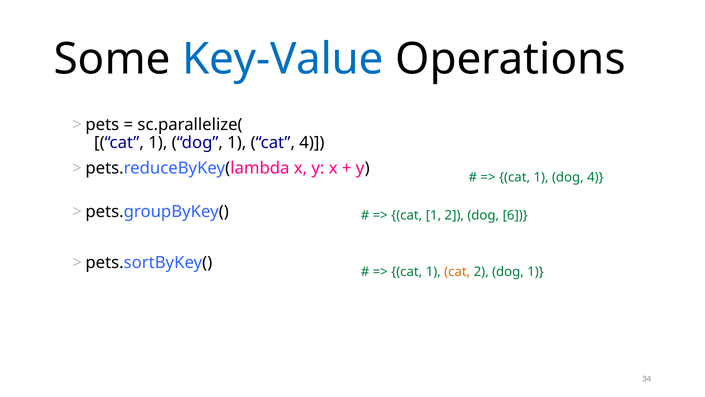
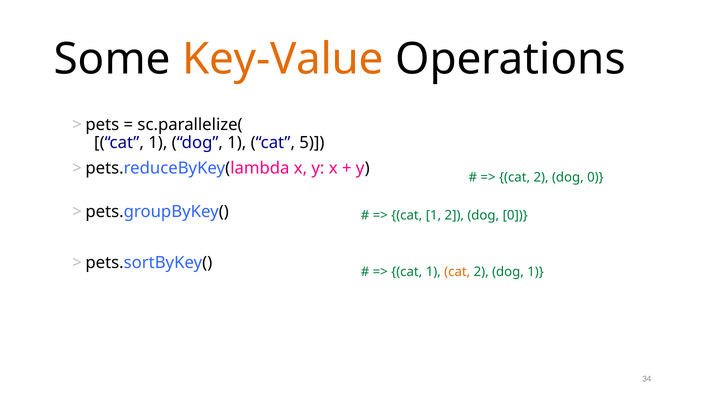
Key-Value colour: blue -> orange
cat 4: 4 -> 5
1 at (541, 177): 1 -> 2
4 at (595, 177): 4 -> 0
1 2 dog 6: 6 -> 0
